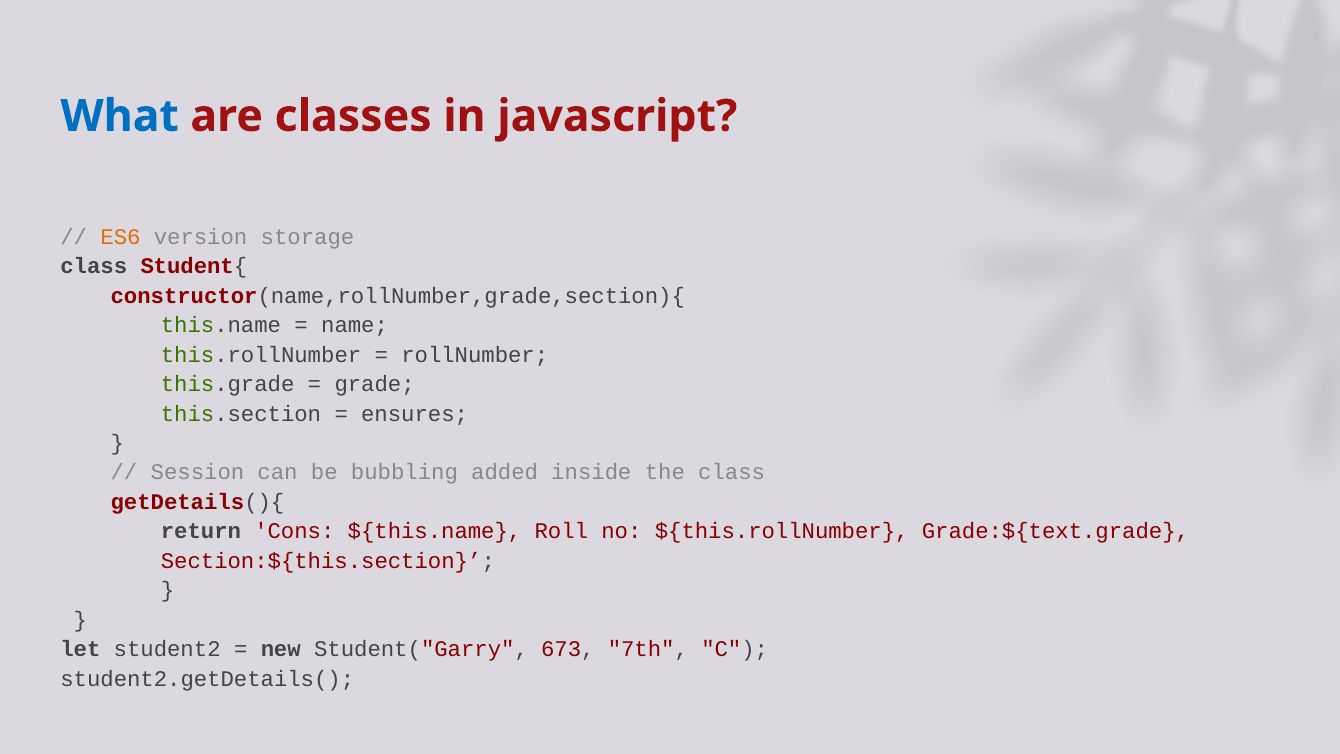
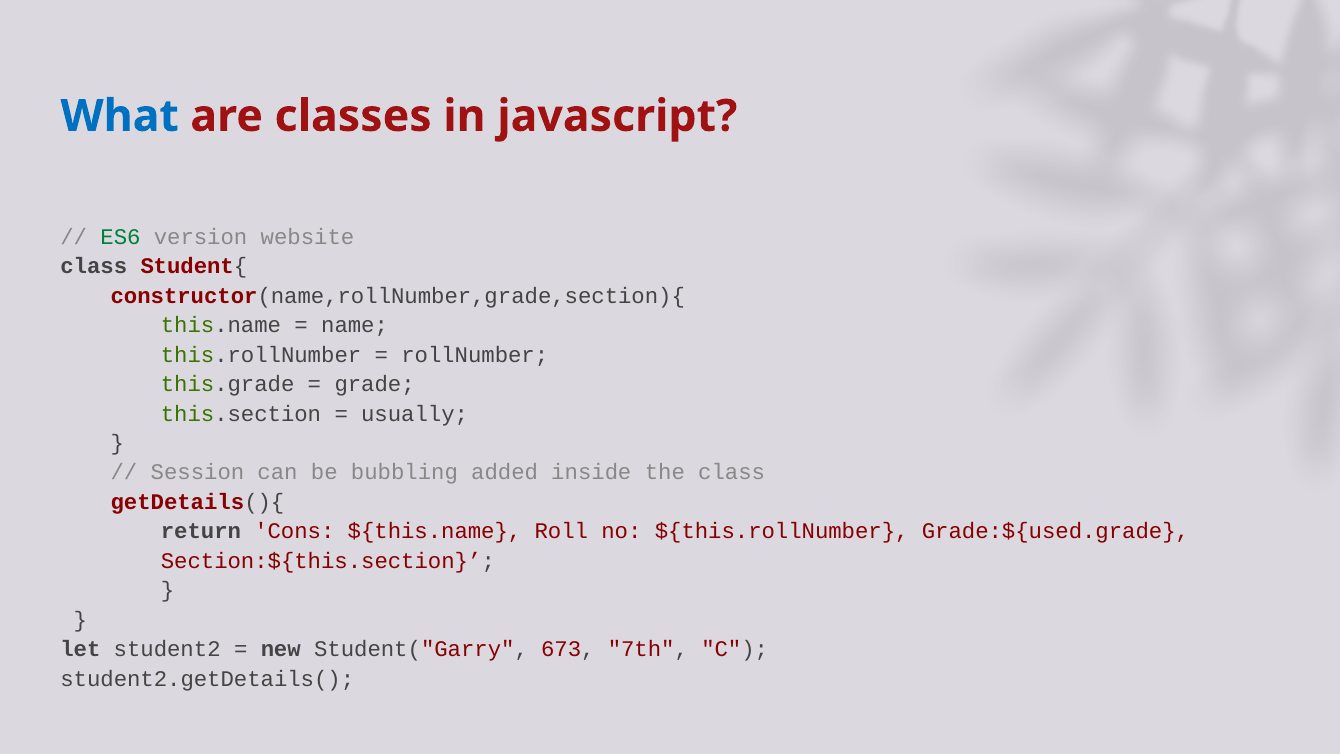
ES6 colour: orange -> green
storage: storage -> website
ensures: ensures -> usually
Grade:${text.grade: Grade:${text.grade -> Grade:${used.grade
